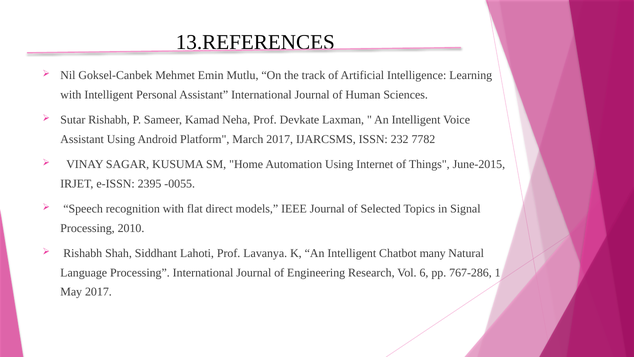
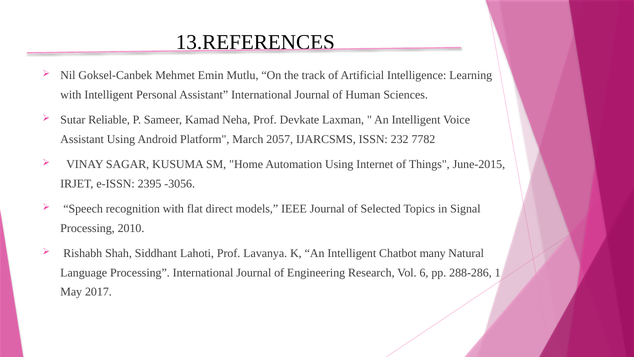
Sutar Rishabh: Rishabh -> Reliable
March 2017: 2017 -> 2057
-0055: -0055 -> -3056
767-286: 767-286 -> 288-286
